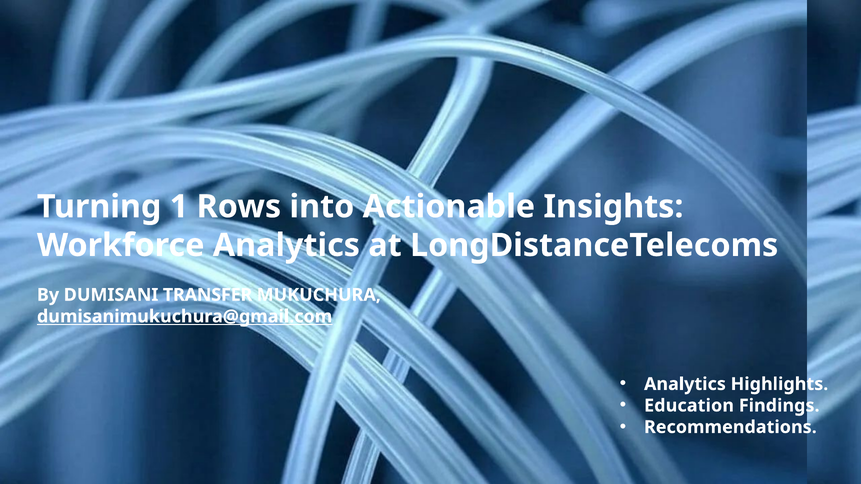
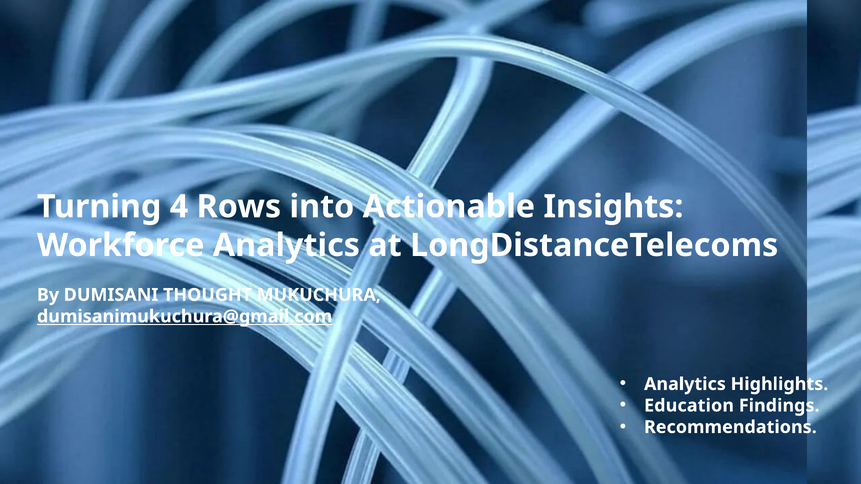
1: 1 -> 4
TRANSFER: TRANSFER -> THOUGHT
